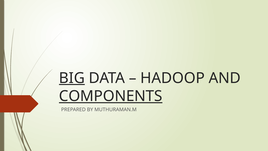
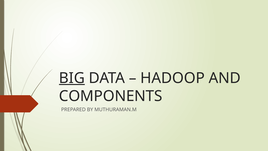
COMPONENTS underline: present -> none
